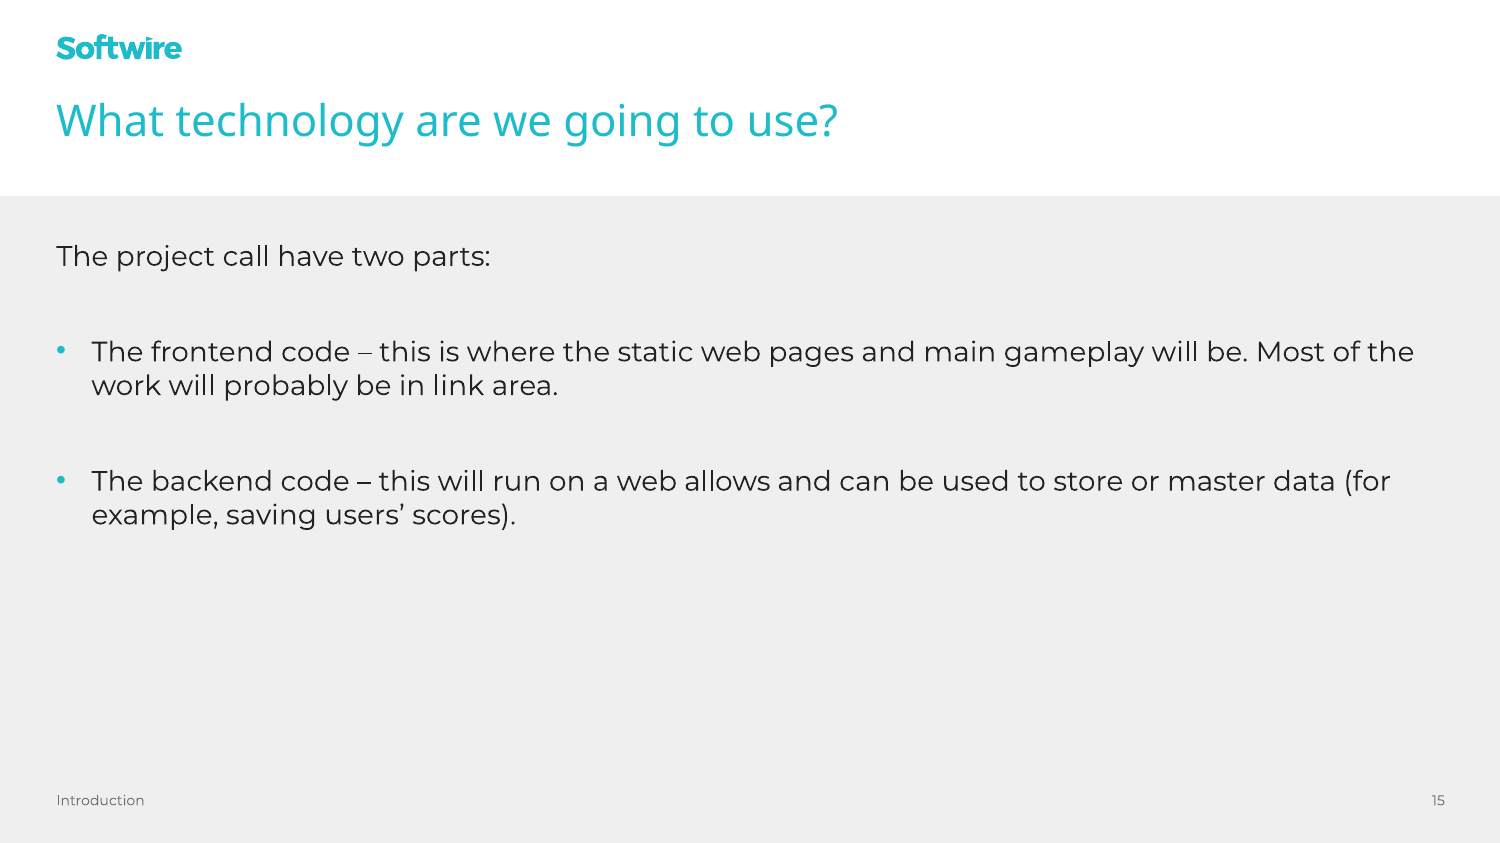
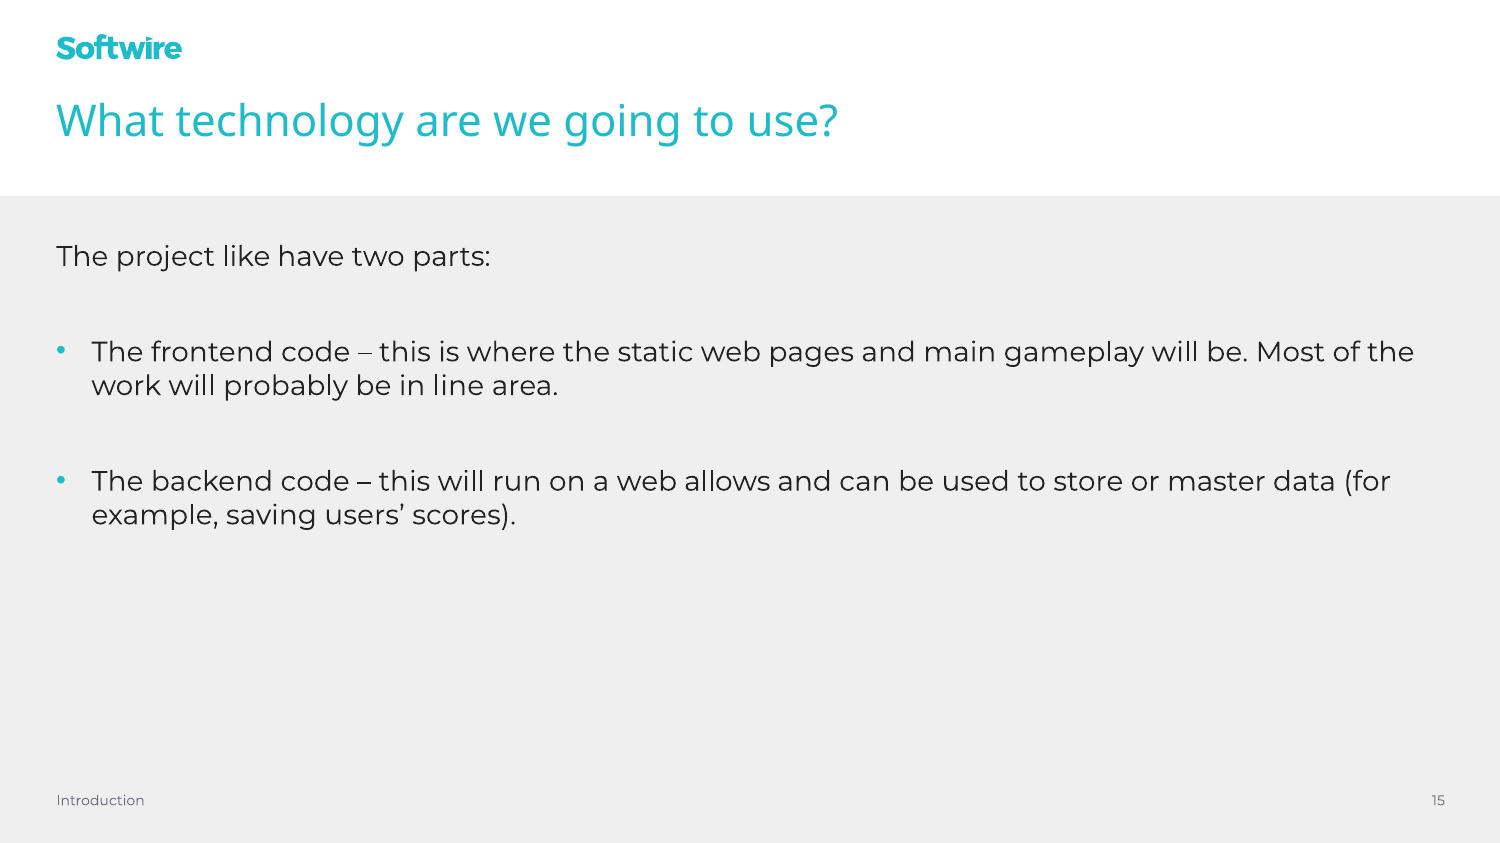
call: call -> like
link: link -> line
